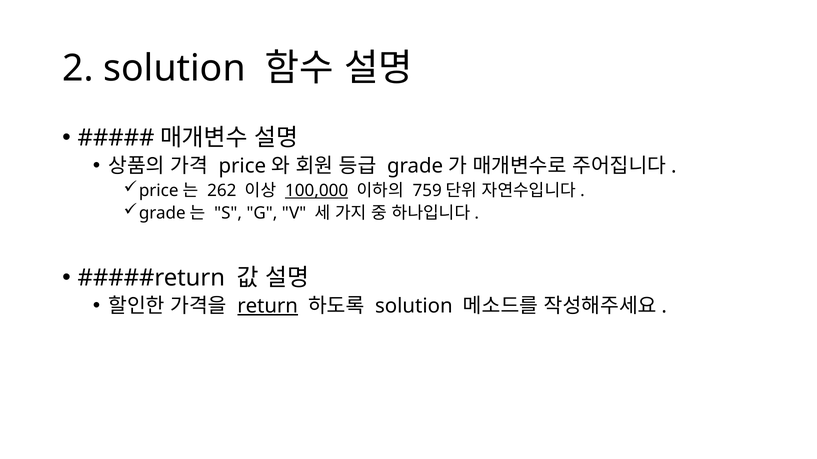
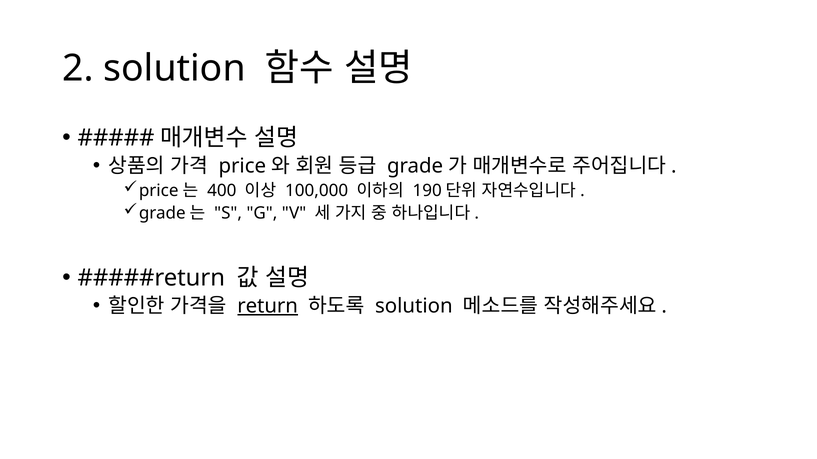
262: 262 -> 400
100,000 underline: present -> none
759: 759 -> 190
